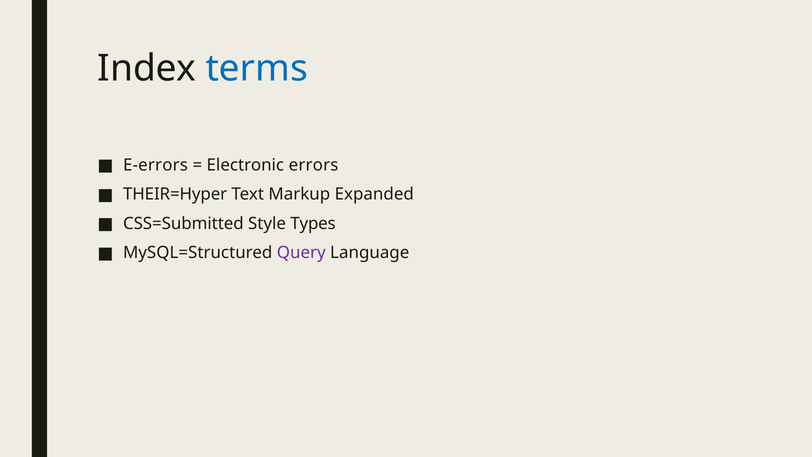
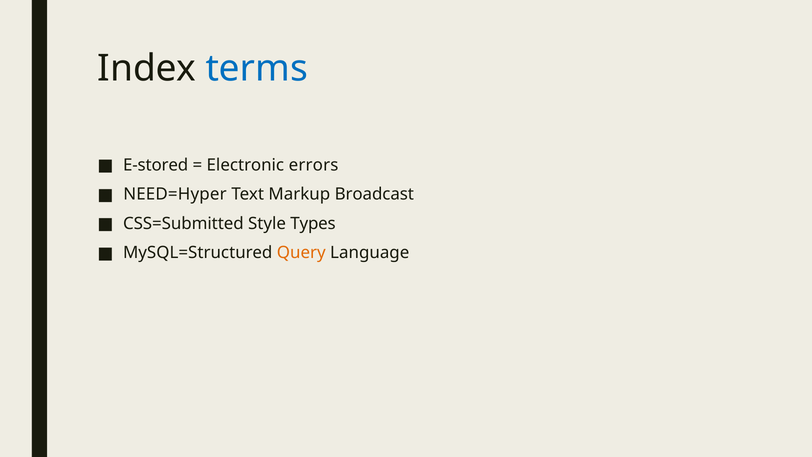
E-errors: E-errors -> E-stored
THEIR=Hyper: THEIR=Hyper -> NEED=Hyper
Expanded: Expanded -> Broadcast
Query colour: purple -> orange
